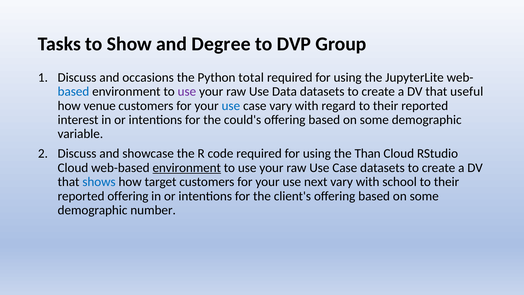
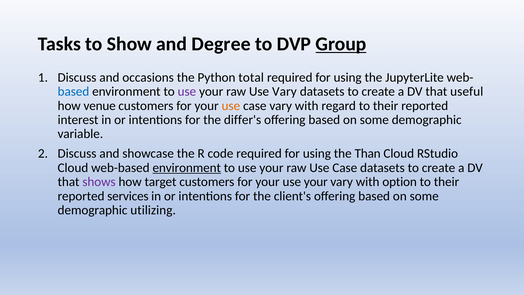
Group underline: none -> present
Use Data: Data -> Vary
use at (231, 106) colour: blue -> orange
could's: could's -> differ's
shows colour: blue -> purple
your use next: next -> your
school: school -> option
reported offering: offering -> services
number: number -> utilizing
